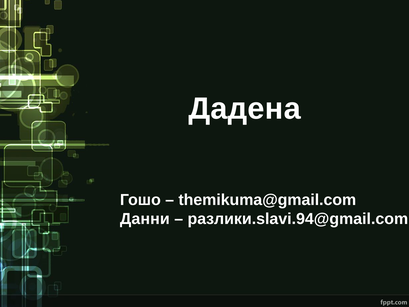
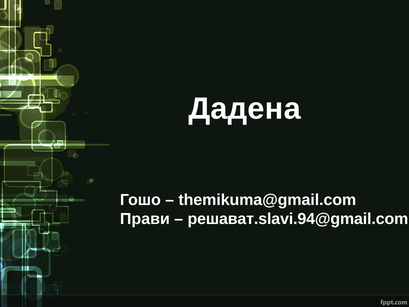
Данни: Данни -> Прави
разлики.slavi.94@gmail.com: разлики.slavi.94@gmail.com -> решават.slavi.94@gmail.com
